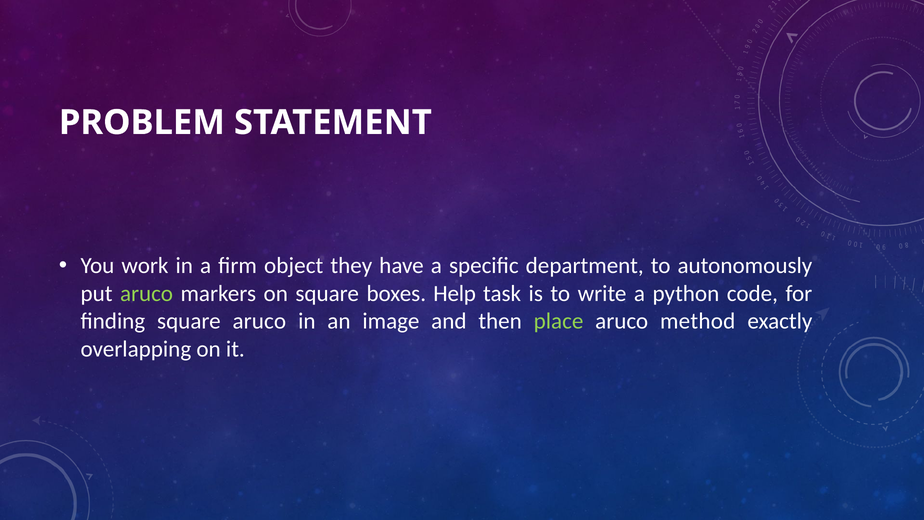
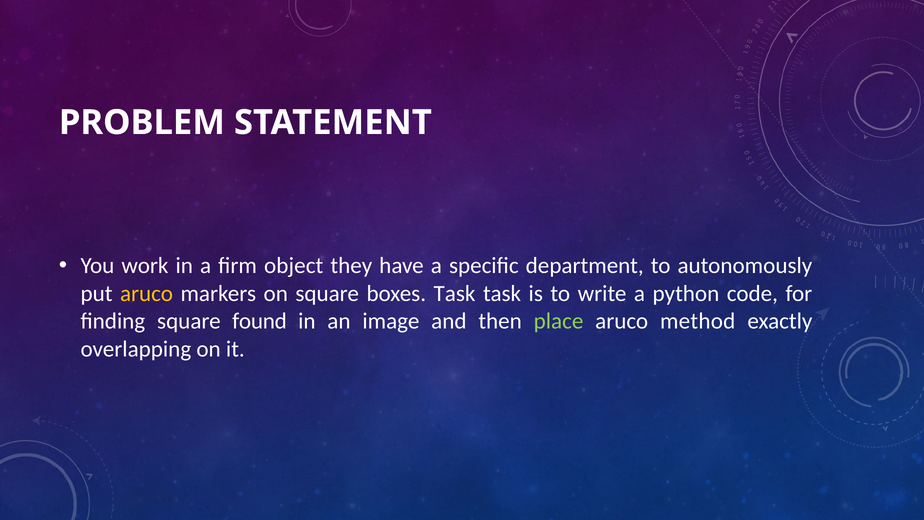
aruco at (147, 293) colour: light green -> yellow
boxes Help: Help -> Task
square aruco: aruco -> found
